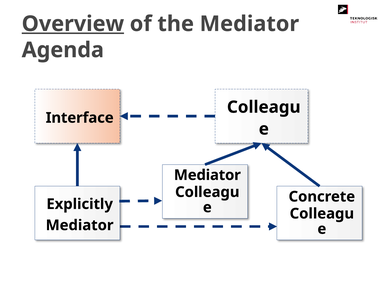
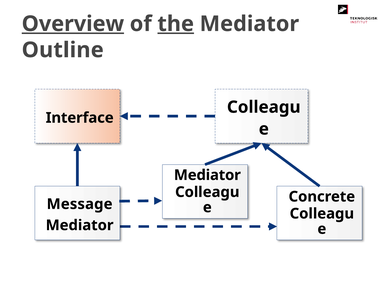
the underline: none -> present
Agenda: Agenda -> Outline
Explicitly: Explicitly -> Message
